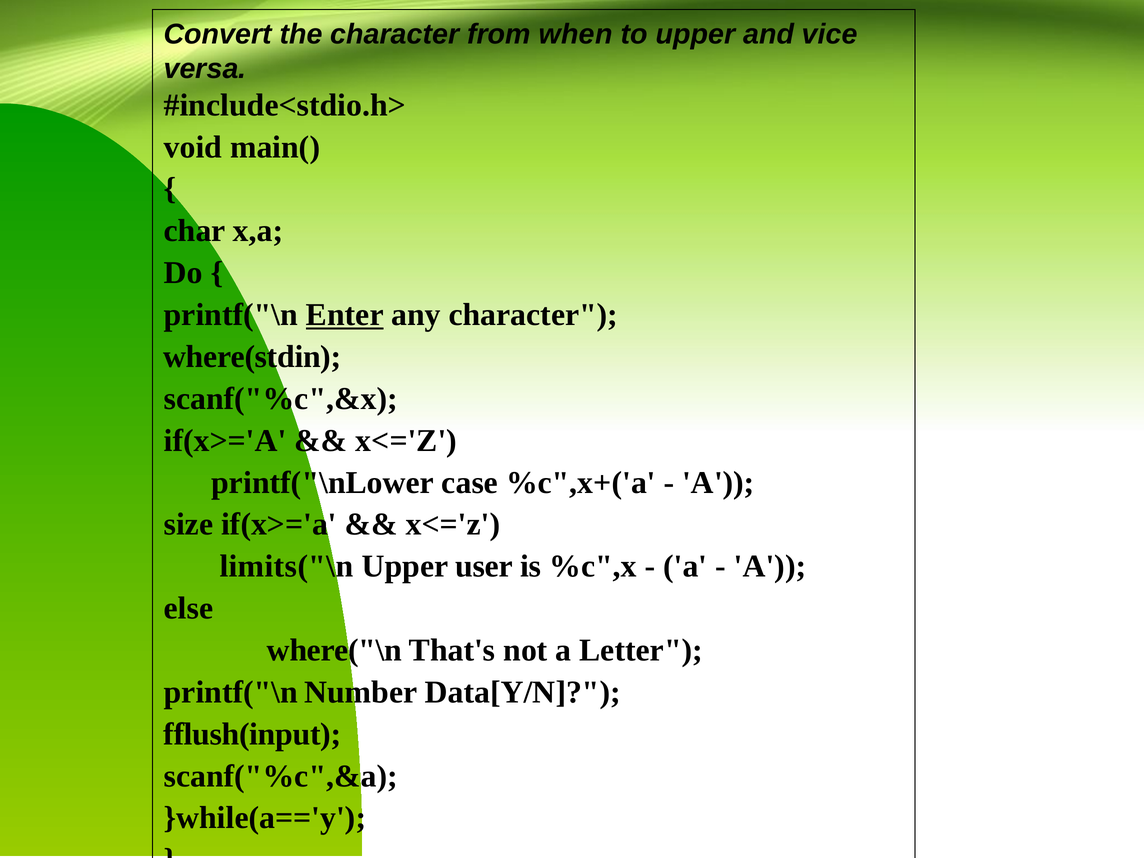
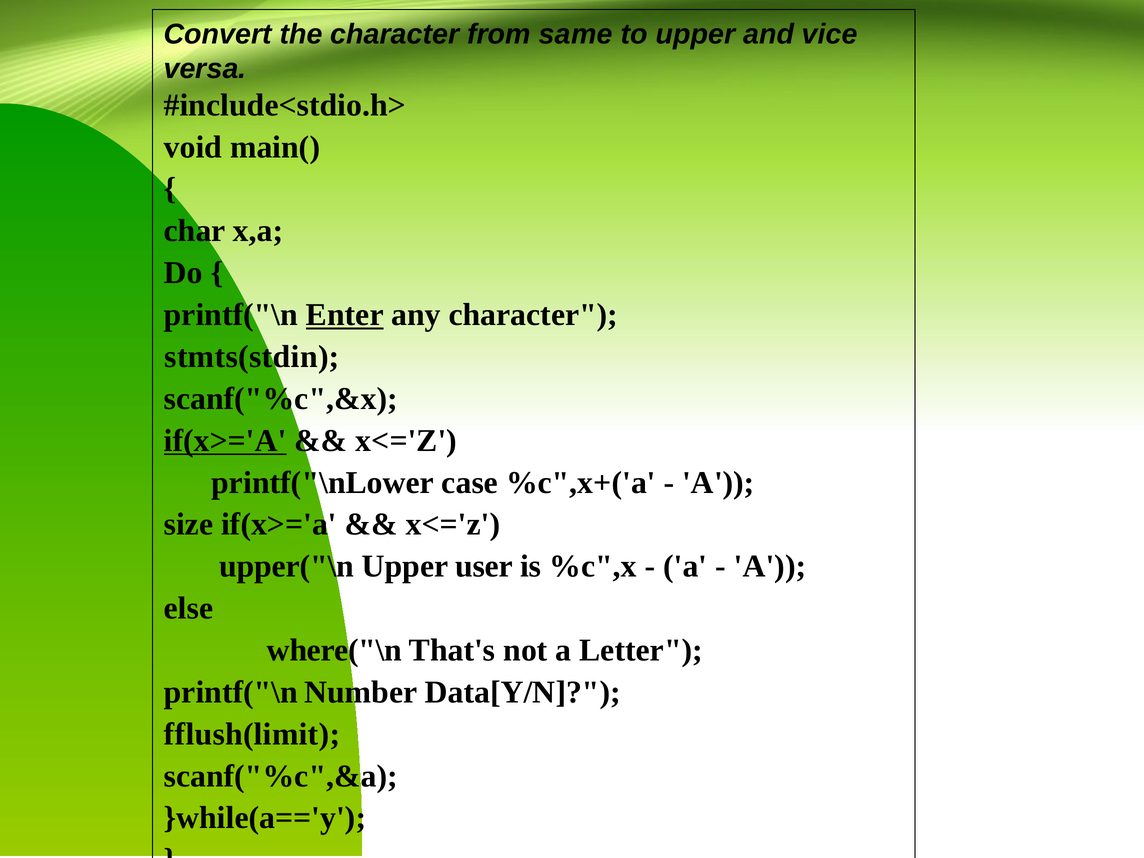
when: when -> same
where(stdin: where(stdin -> stmts(stdin
if(x>='A at (225, 441) underline: none -> present
limits("\n: limits("\n -> upper("\n
fflush(input: fflush(input -> fflush(limit
